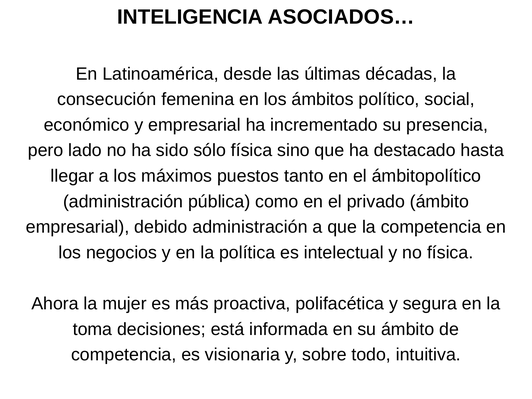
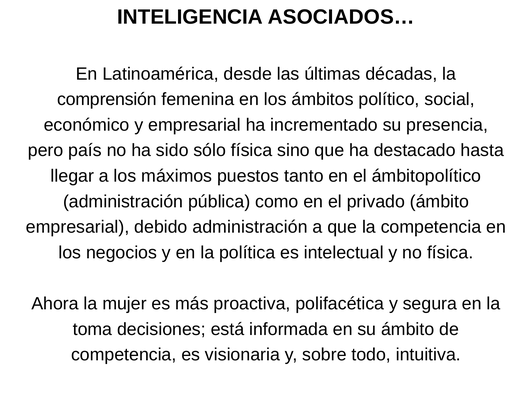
consecución: consecución -> comprensión
lado: lado -> país
